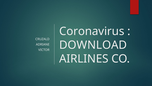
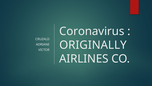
DOWNLOAD: DOWNLOAD -> ORIGINALLY
